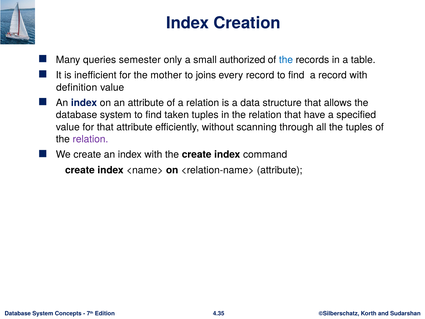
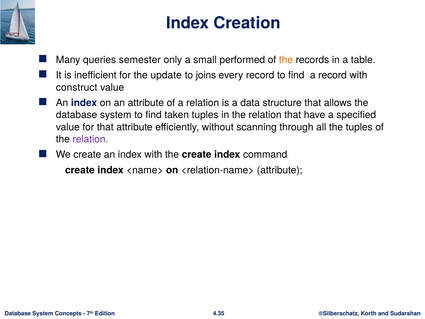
authorized: authorized -> performed
the at (286, 60) colour: blue -> orange
mother: mother -> update
definition: definition -> construct
